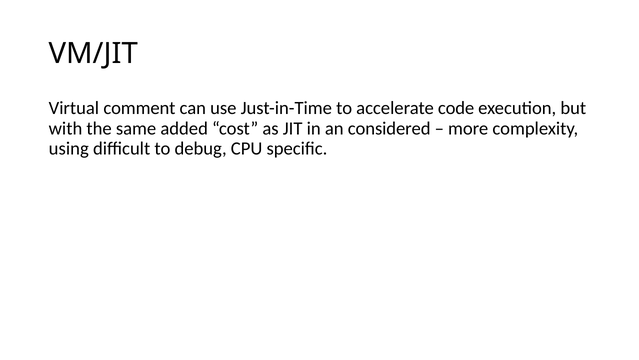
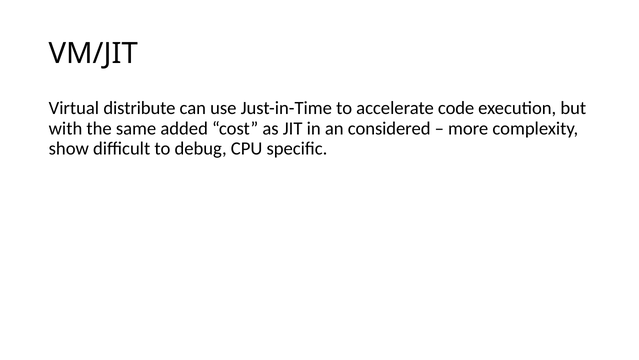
comment: comment -> distribute
using: using -> show
